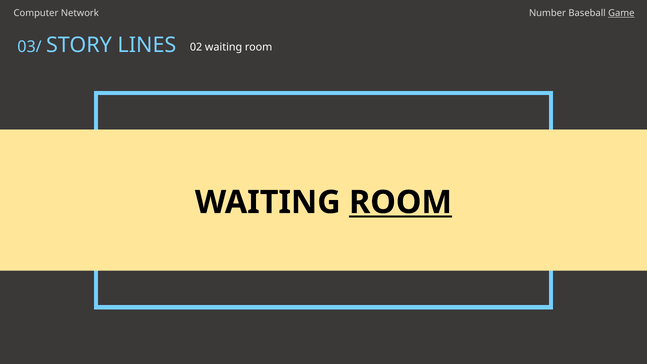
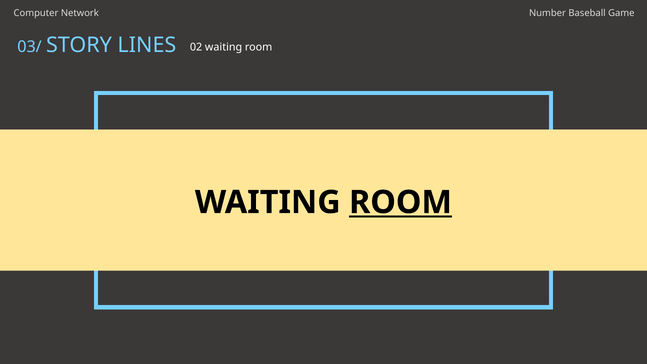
Game underline: present -> none
